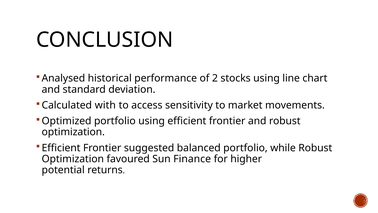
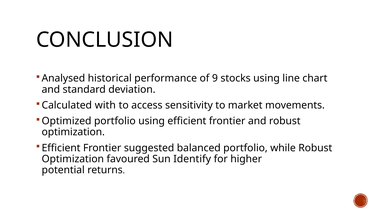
2: 2 -> 9
Finance: Finance -> Identify
